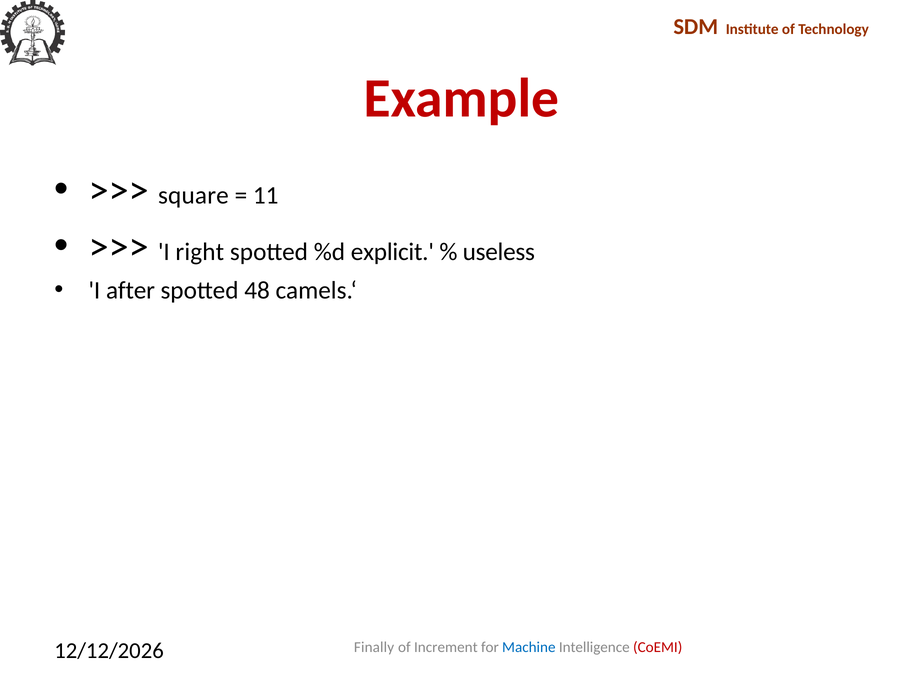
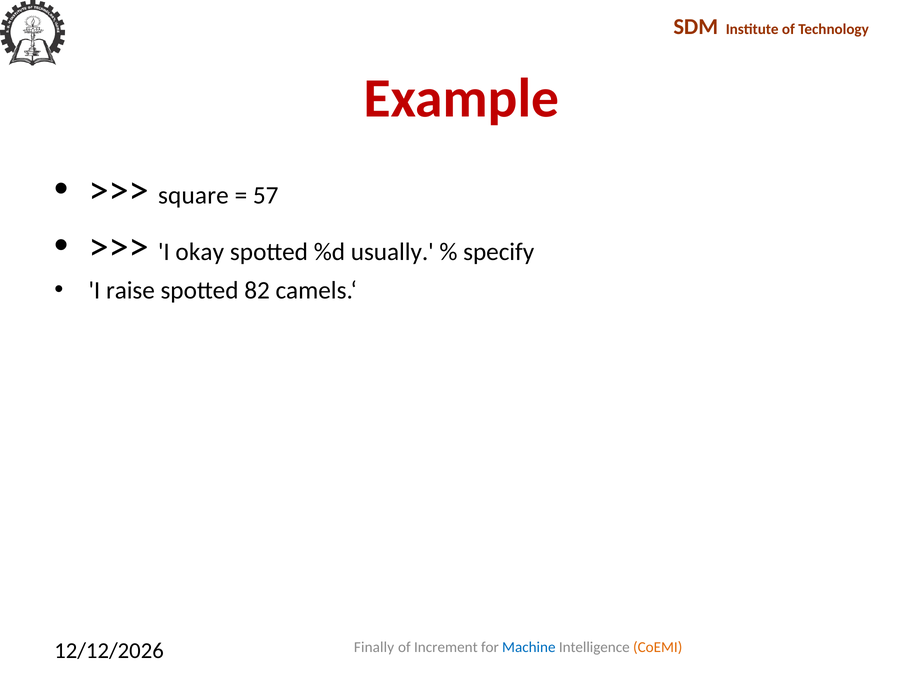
11: 11 -> 57
right: right -> okay
explicit: explicit -> usually
useless: useless -> specify
after: after -> raise
48: 48 -> 82
CoEMI colour: red -> orange
